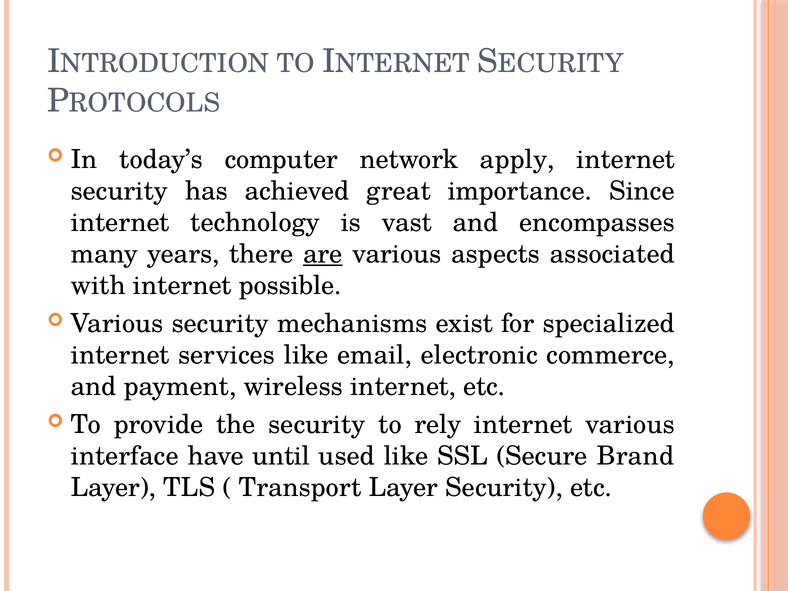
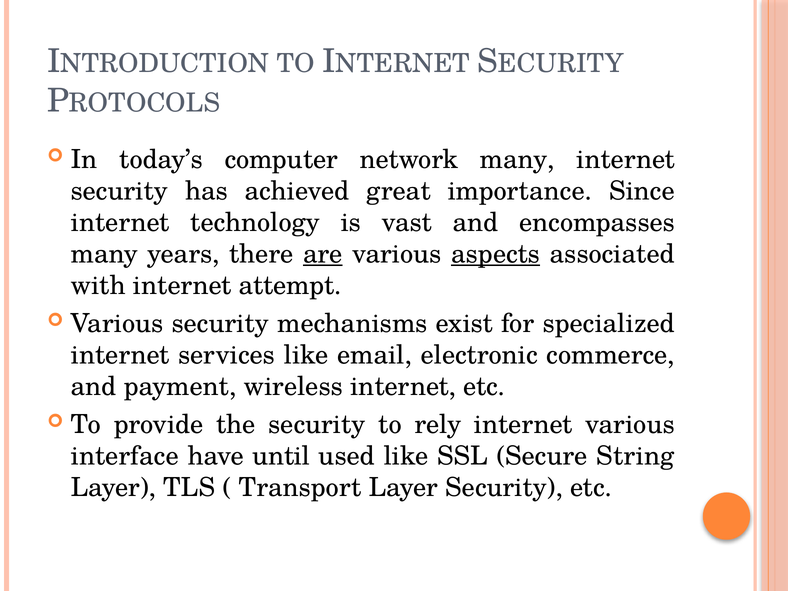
network apply: apply -> many
aspects underline: none -> present
possible: possible -> attempt
Brand: Brand -> String
